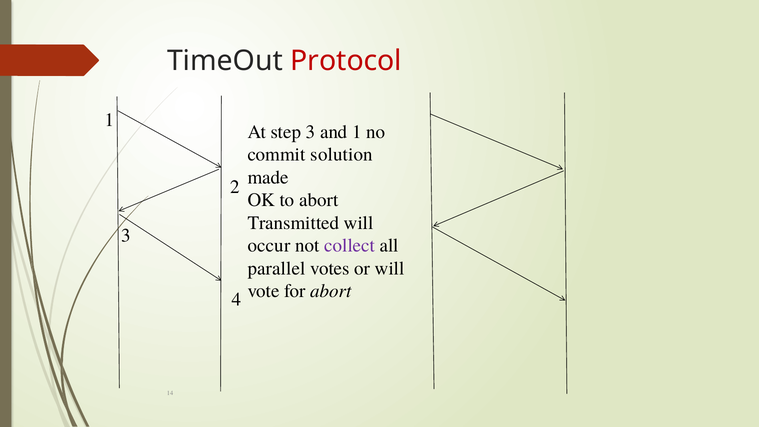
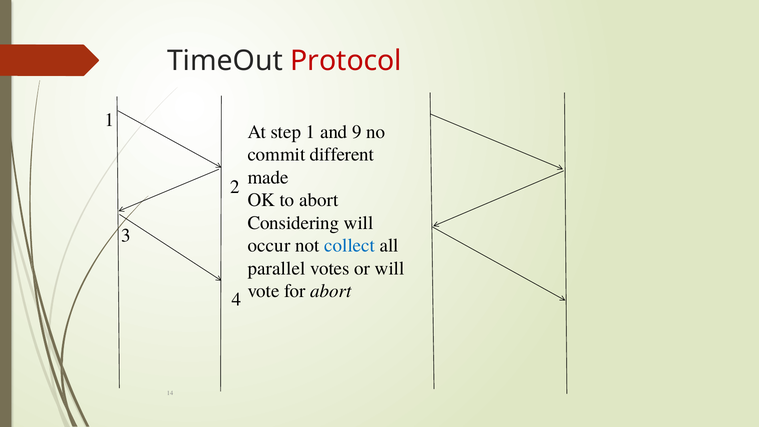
step 3: 3 -> 1
and 1: 1 -> 9
solution: solution -> different
Transmitted: Transmitted -> Considering
collect colour: purple -> blue
